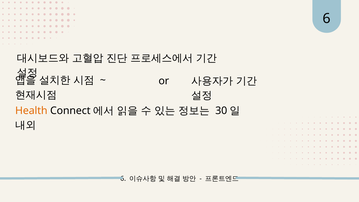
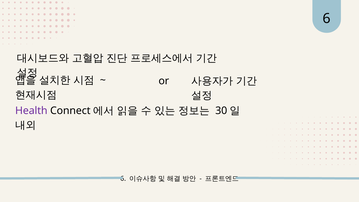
Health colour: orange -> purple
